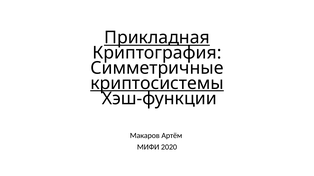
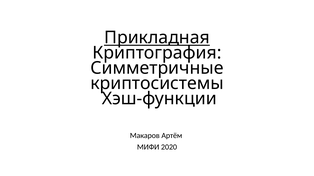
криптосистемы underline: present -> none
